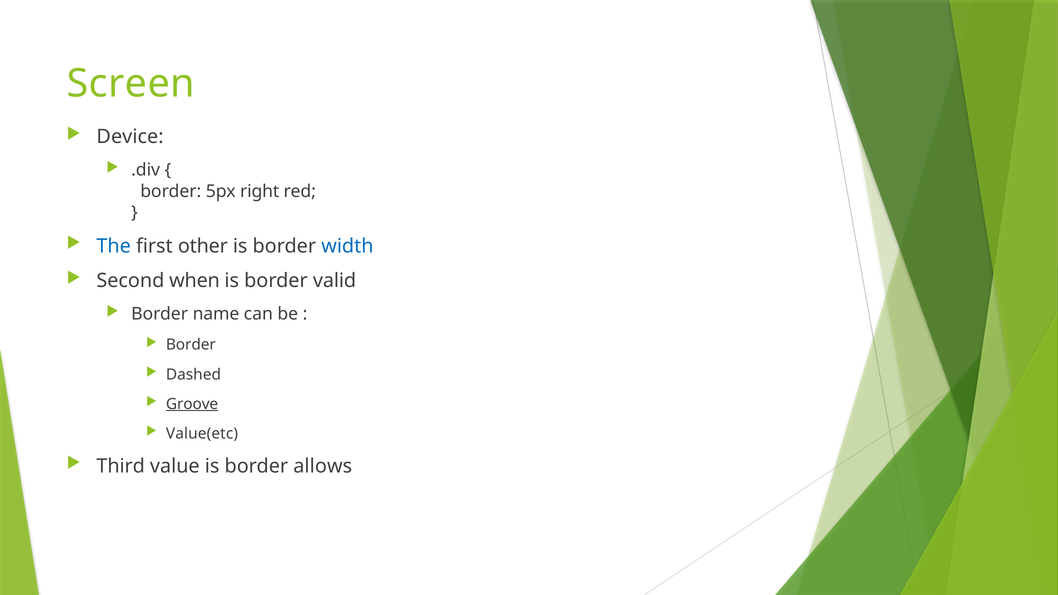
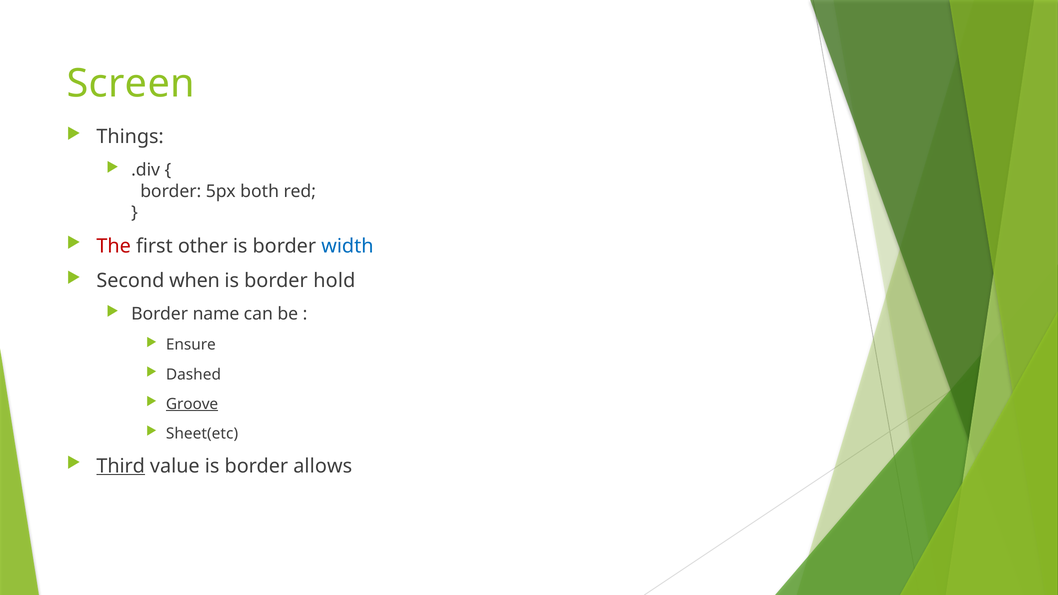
Device: Device -> Things
right: right -> both
The colour: blue -> red
valid: valid -> hold
Border at (191, 345): Border -> Ensure
Value(etc: Value(etc -> Sheet(etc
Third underline: none -> present
